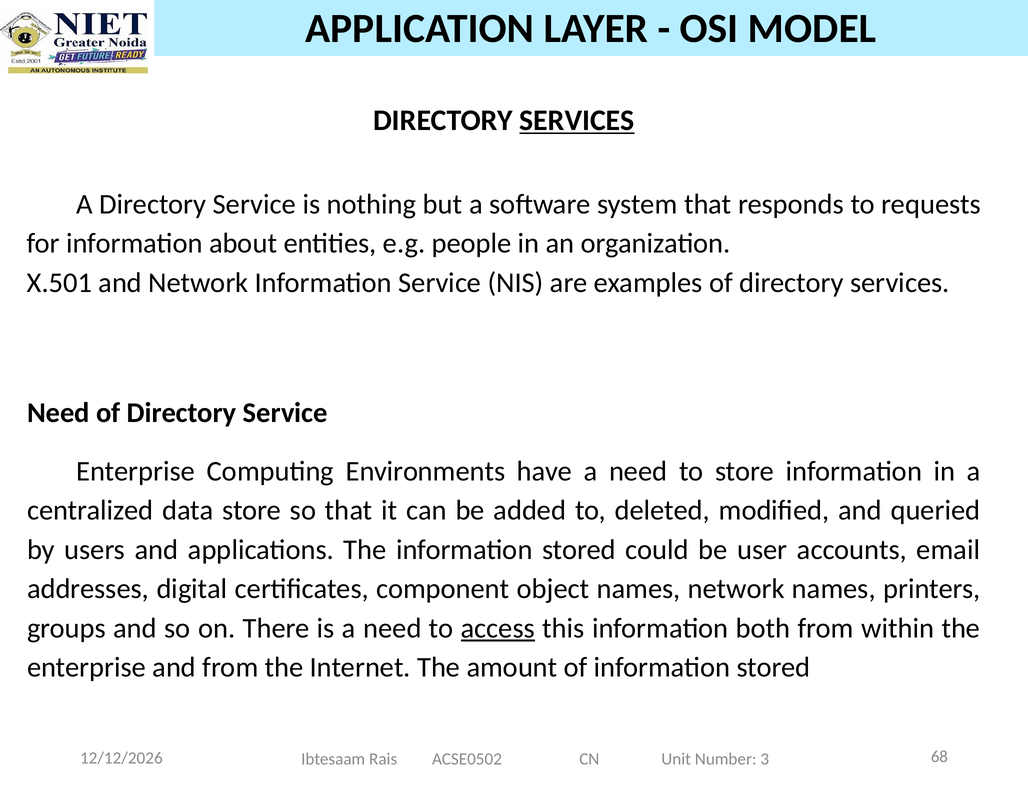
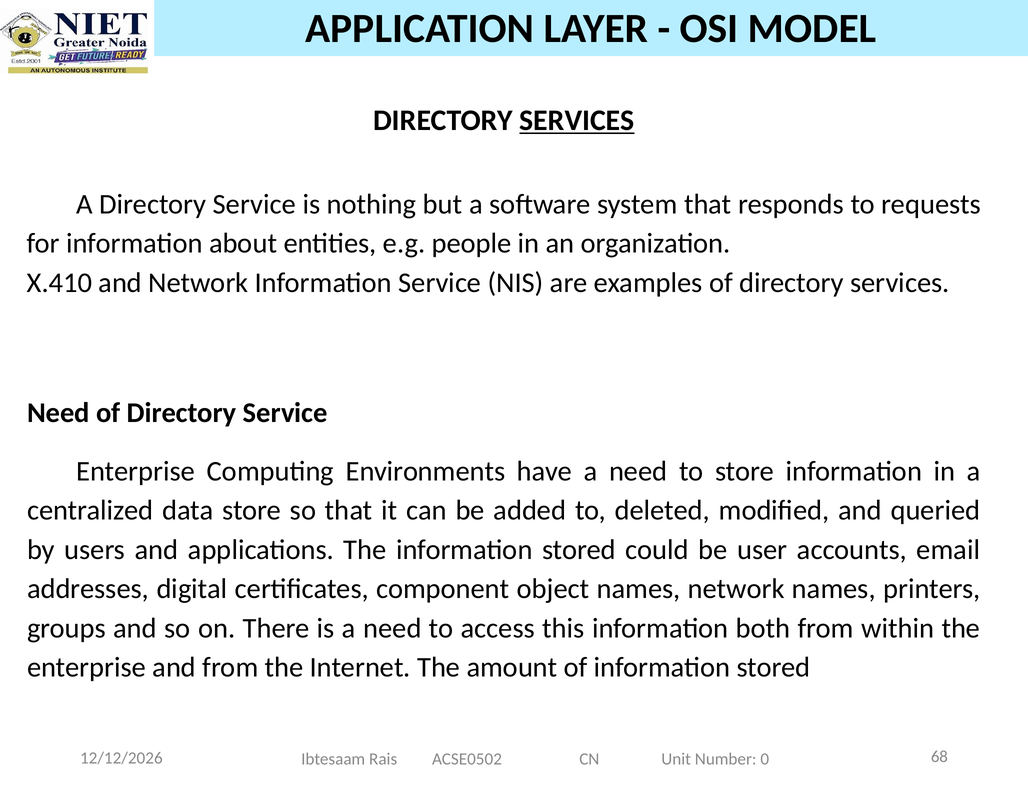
X.501: X.501 -> X.410
access underline: present -> none
3: 3 -> 0
